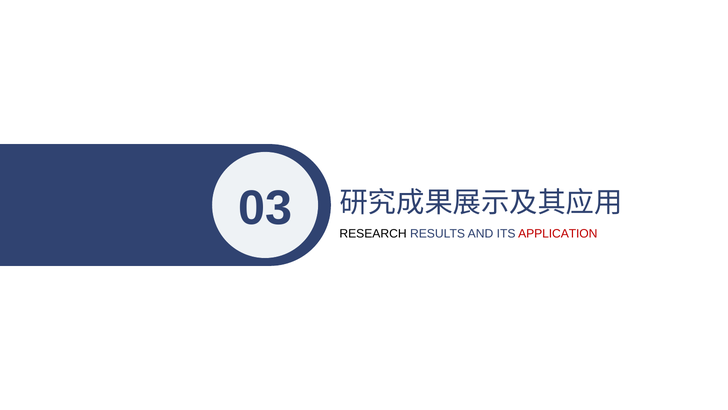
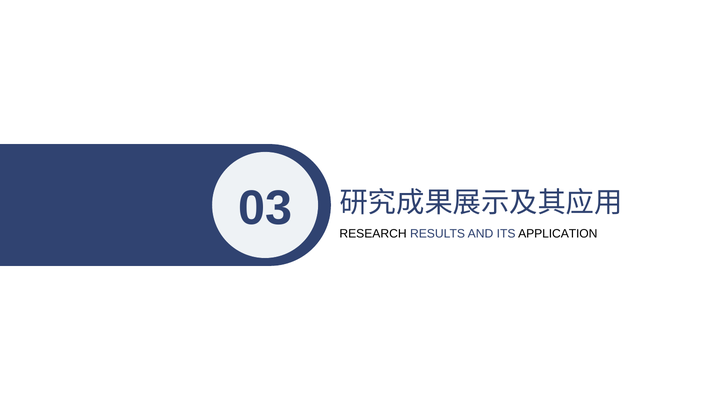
APPLICATION colour: red -> black
